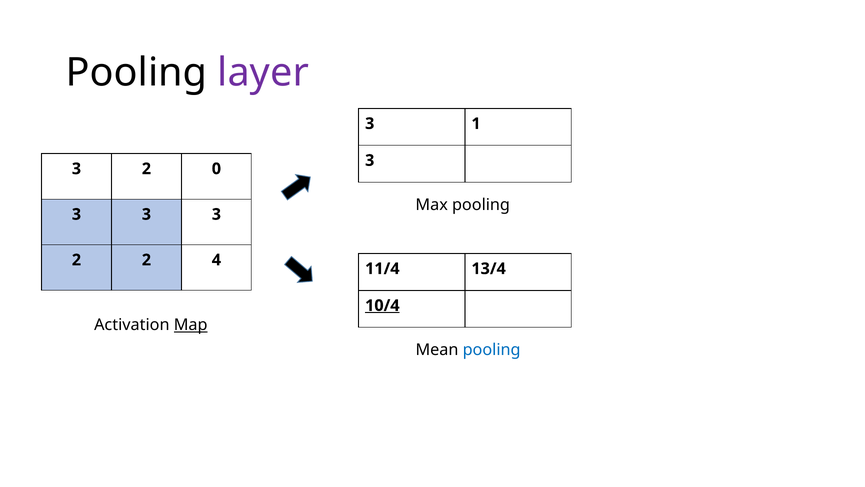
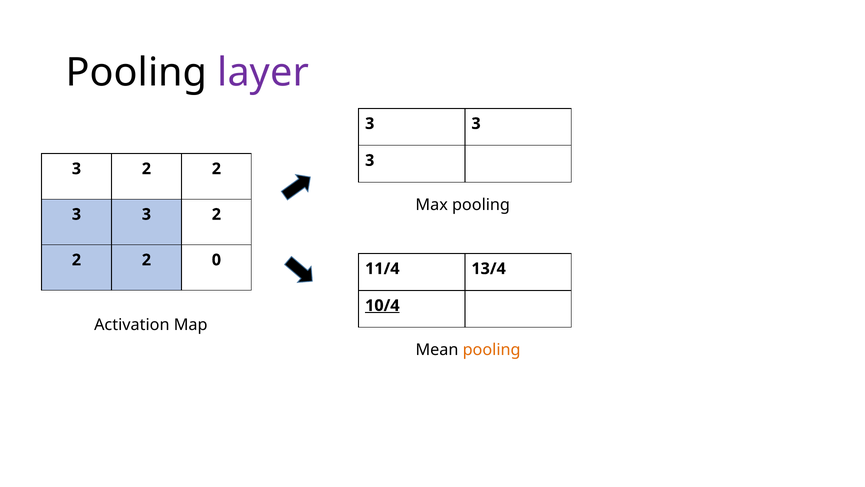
1 at (476, 124): 1 -> 3
0 at (216, 169): 0 -> 2
3 3 3: 3 -> 2
4: 4 -> 0
Map underline: present -> none
pooling at (492, 350) colour: blue -> orange
